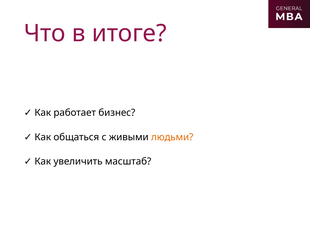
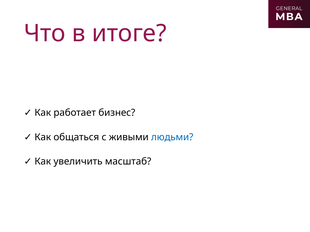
людьми colour: orange -> blue
